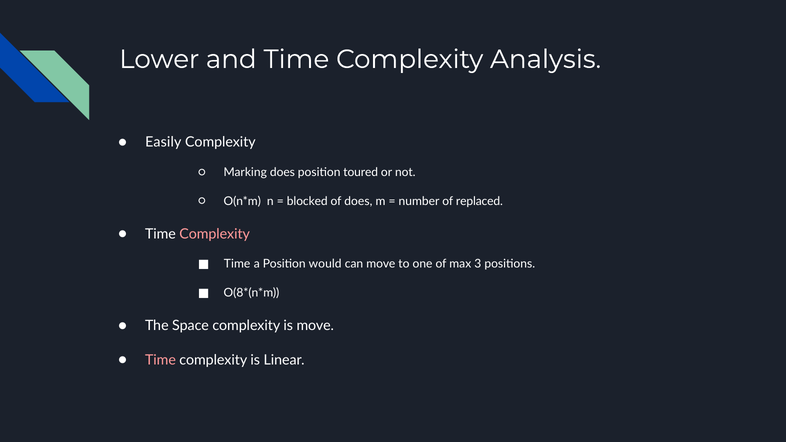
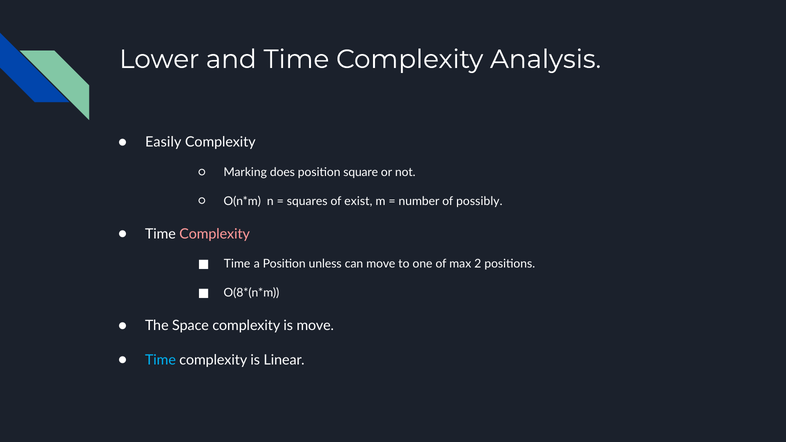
toured: toured -> square
blocked: blocked -> squares
of does: does -> exist
replaced: replaced -> possibly
would: would -> unless
3: 3 -> 2
Time at (160, 360) colour: pink -> light blue
